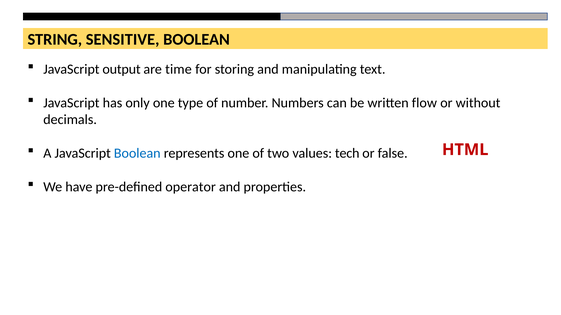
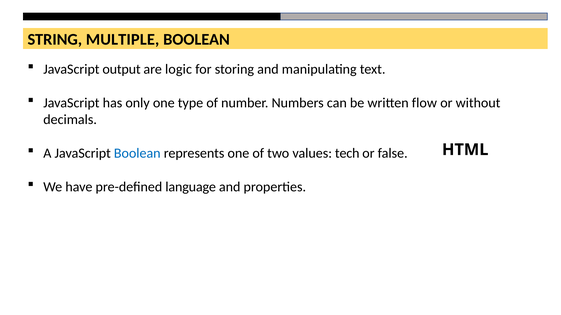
SENSITIVE: SENSITIVE -> MULTIPLE
time: time -> logic
HTML colour: red -> black
operator: operator -> language
